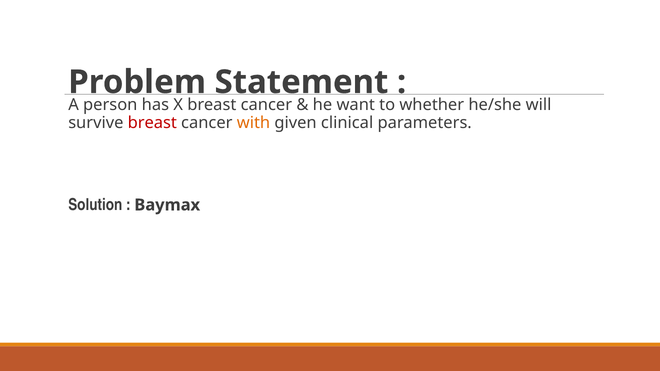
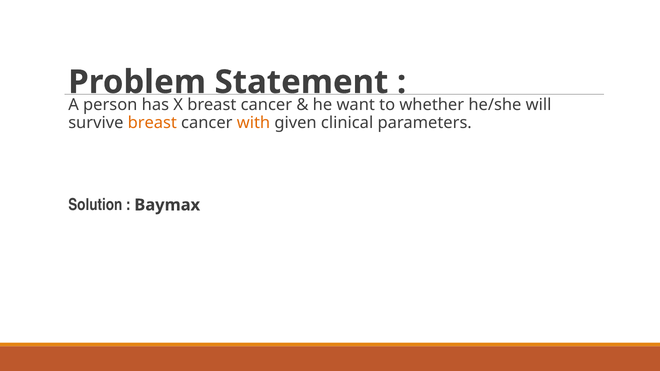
breast at (152, 123) colour: red -> orange
